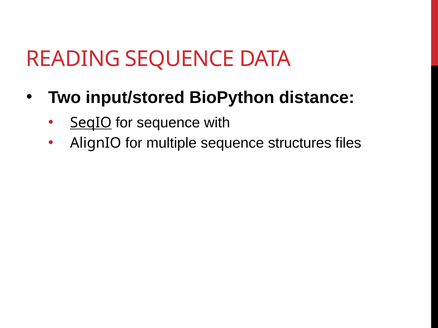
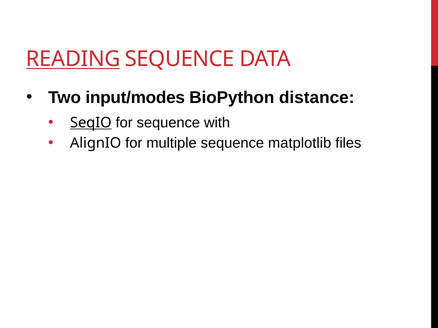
READING underline: none -> present
input/stored: input/stored -> input/modes
structures: structures -> matplotlib
